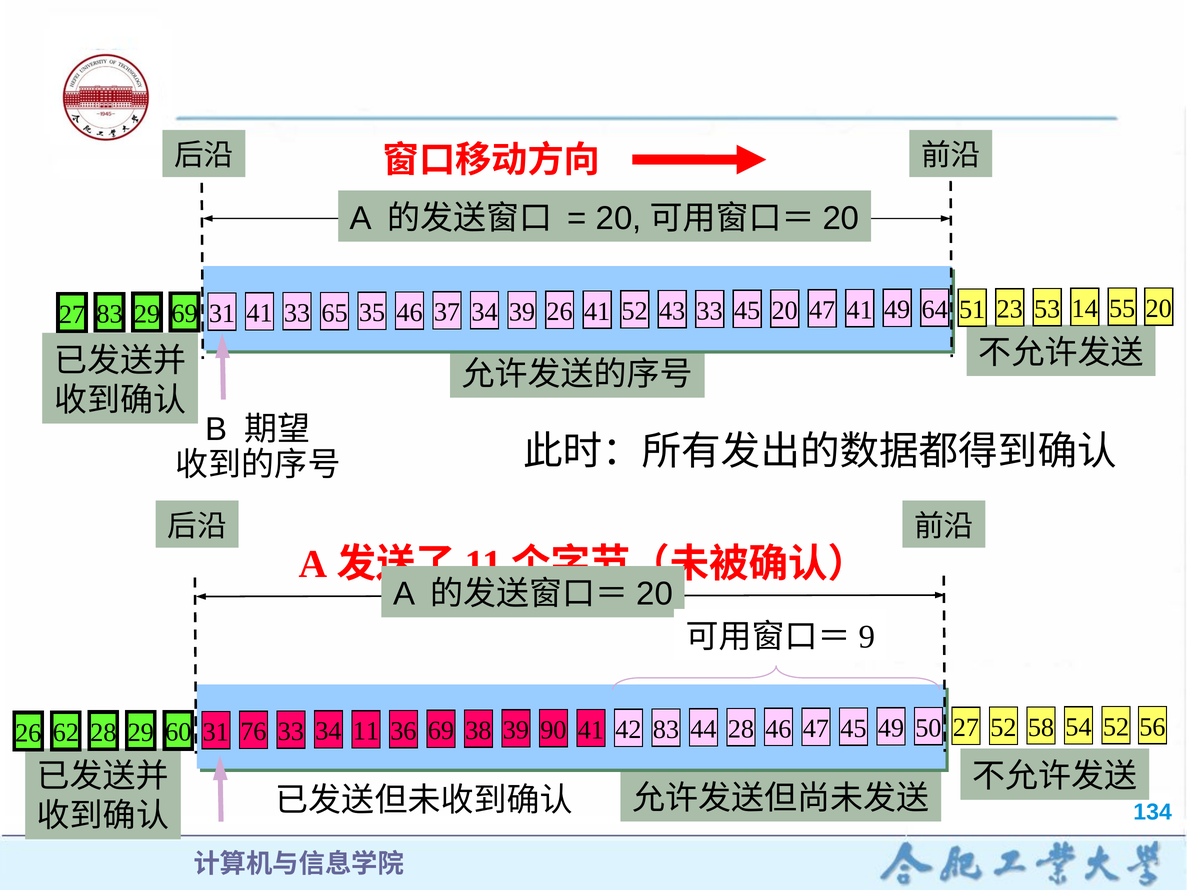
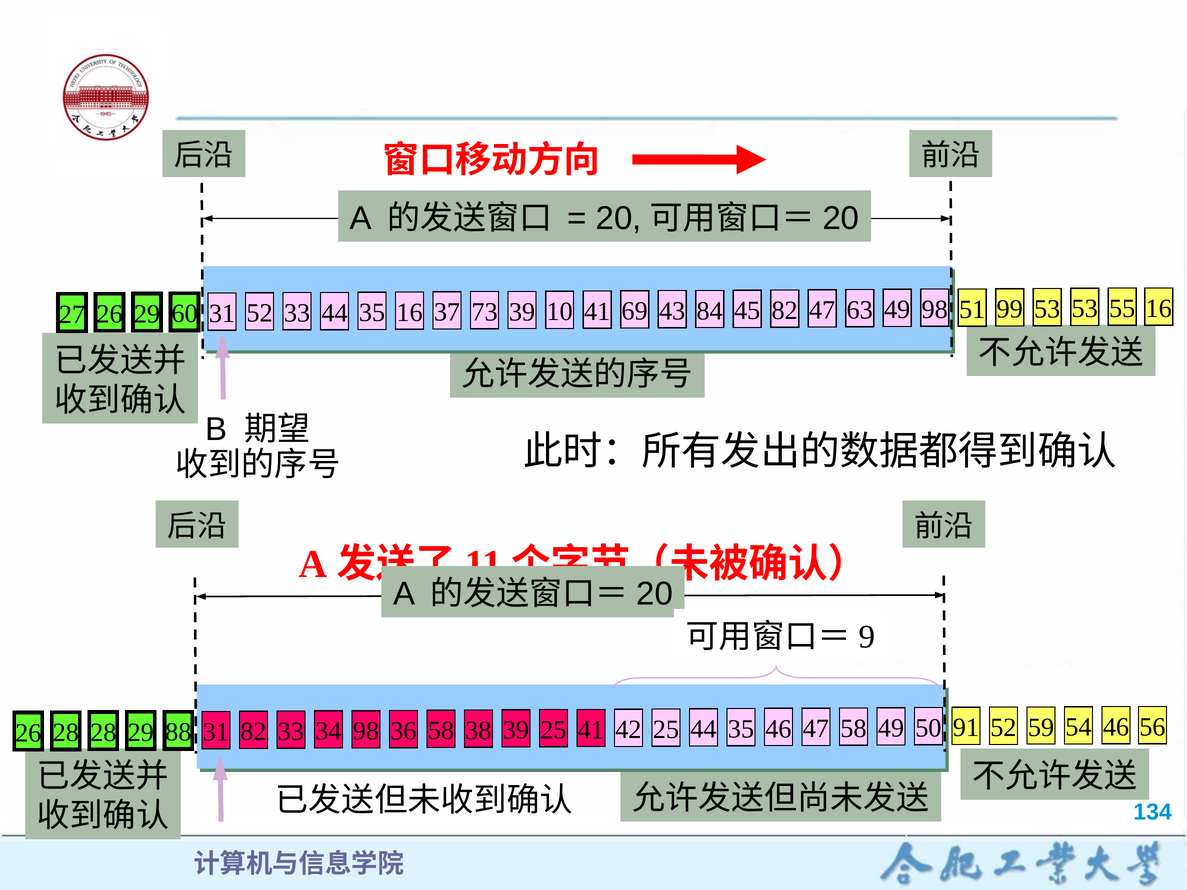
27 83: 83 -> 26
29 69: 69 -> 60
31 41: 41 -> 52
33 65: 65 -> 44
35 46: 46 -> 16
37 34: 34 -> 73
39 26: 26 -> 10
41 52: 52 -> 69
43 33: 33 -> 84
45 20: 20 -> 82
47 41: 41 -> 63
49 64: 64 -> 98
23: 23 -> 99
53 14: 14 -> 53
55 20: 20 -> 16
26 62: 62 -> 28
60: 60 -> 88
31 76: 76 -> 82
34 11: 11 -> 98
36 69: 69 -> 58
39 90: 90 -> 25
42 83: 83 -> 25
28 at (741, 729): 28 -> 35
47 45: 45 -> 58
50 27: 27 -> 91
58: 58 -> 59
54 52: 52 -> 46
